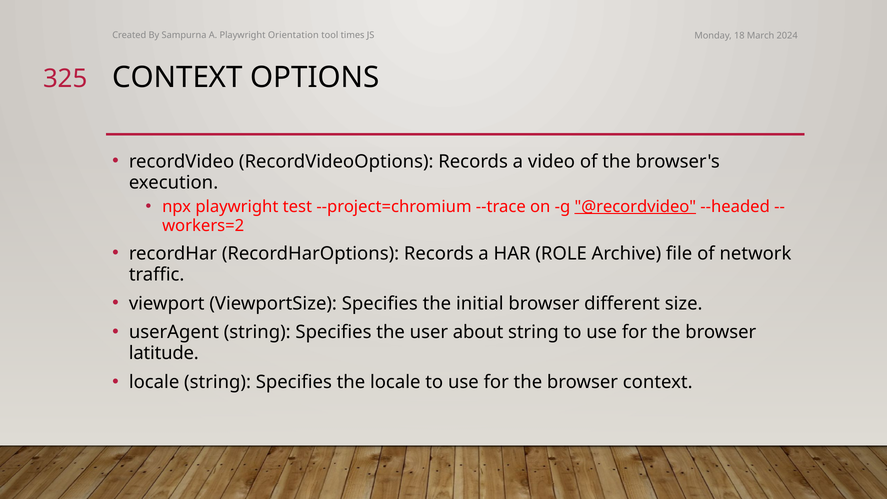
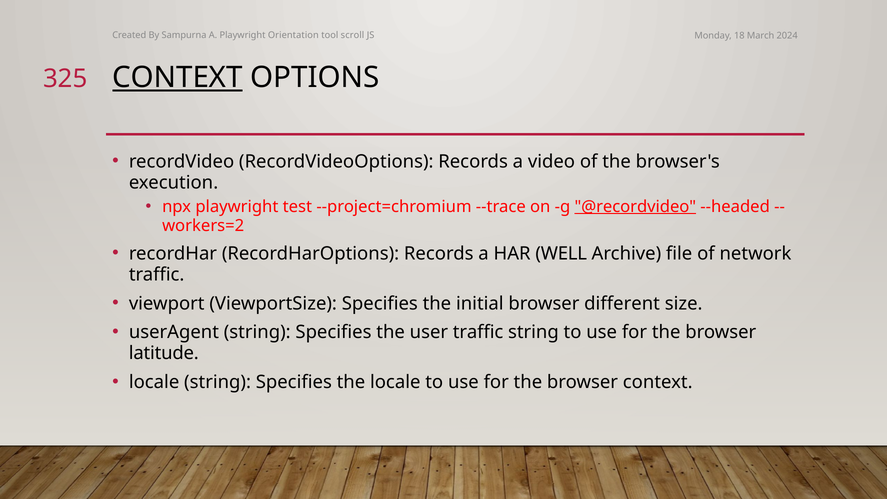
times: times -> scroll
CONTEXT at (177, 78) underline: none -> present
ROLE: ROLE -> WELL
user about: about -> traffic
